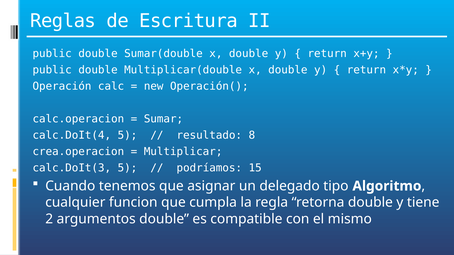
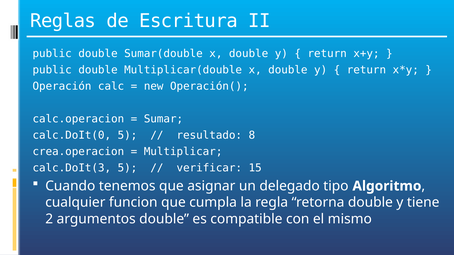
calc.DoIt(4: calc.DoIt(4 -> calc.DoIt(0
podríamos: podríamos -> verificar
